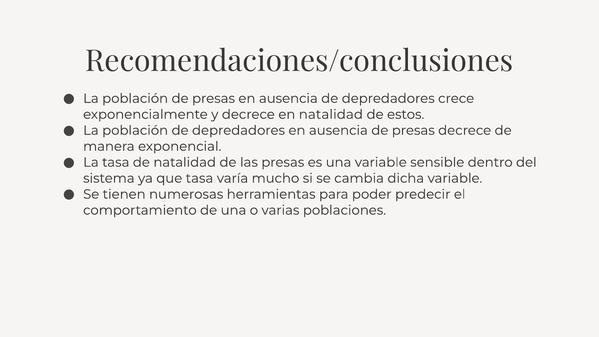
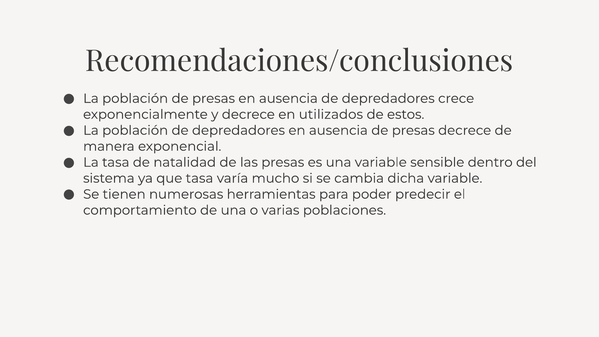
en natalidad: natalidad -> utilizados
